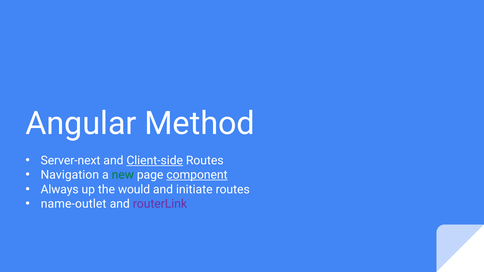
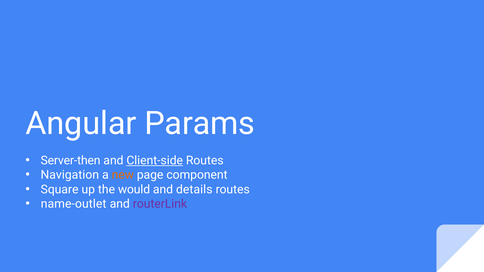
Method: Method -> Params
Server-next: Server-next -> Server-then
new colour: green -> orange
component underline: present -> none
Always: Always -> Square
initiate: initiate -> details
